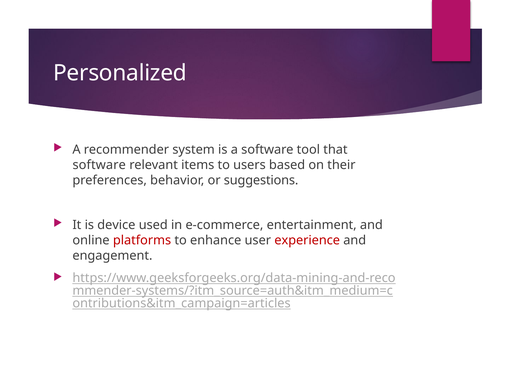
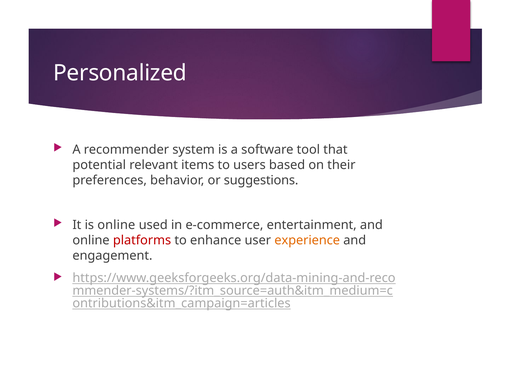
software at (99, 165): software -> potential
is device: device -> online
experience colour: red -> orange
